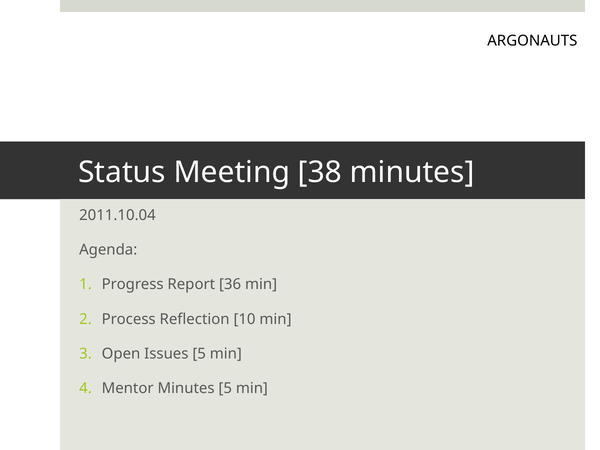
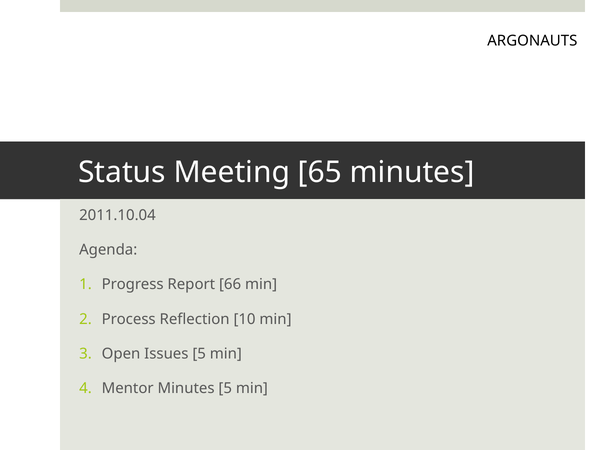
38: 38 -> 65
36: 36 -> 66
